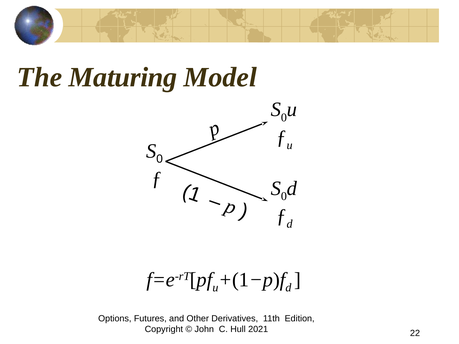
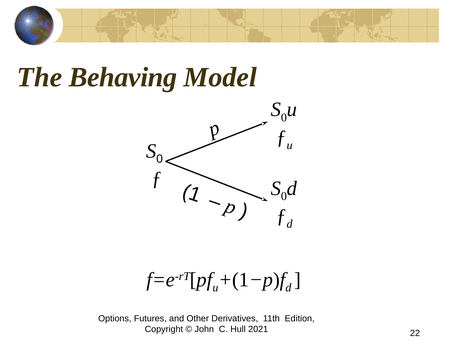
Maturing: Maturing -> Behaving
